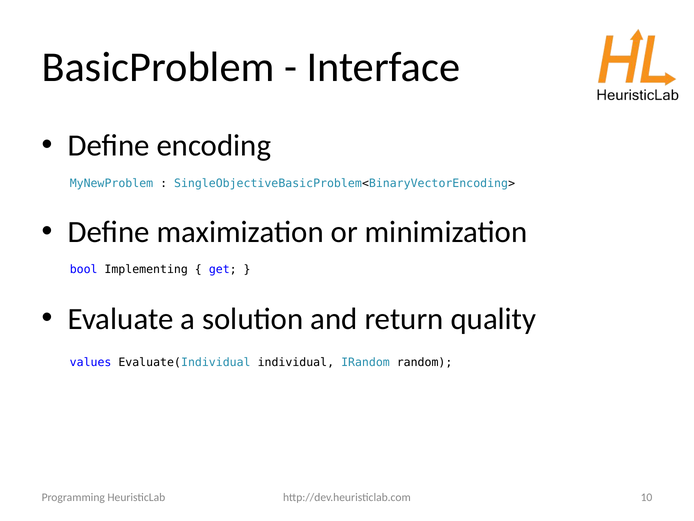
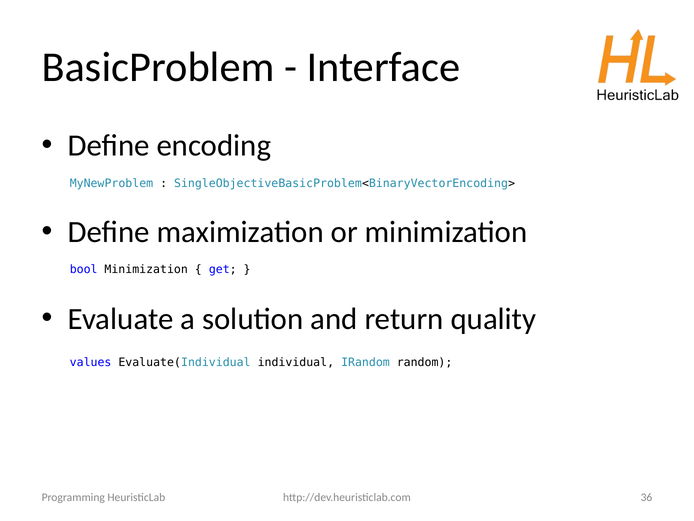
bool Implementing: Implementing -> Minimization
10: 10 -> 36
